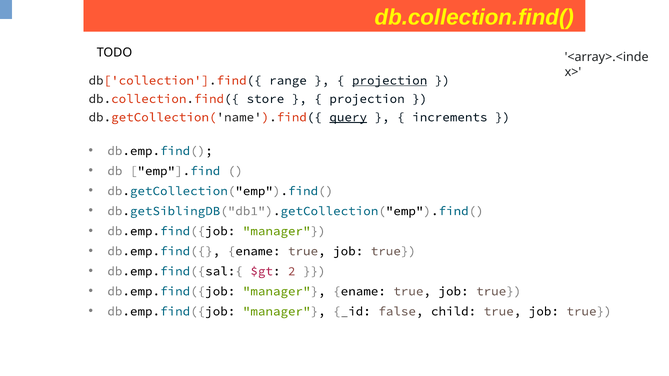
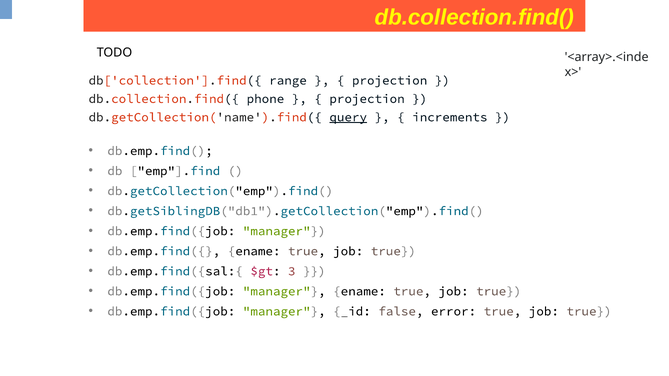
projection at (390, 80) underline: present -> none
store: store -> phone
2: 2 -> 3
child: child -> error
